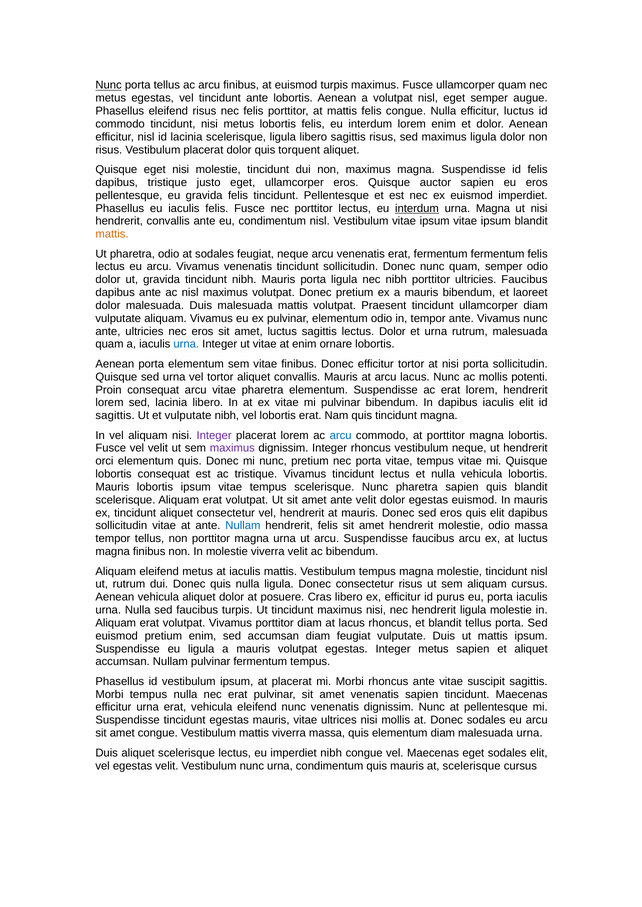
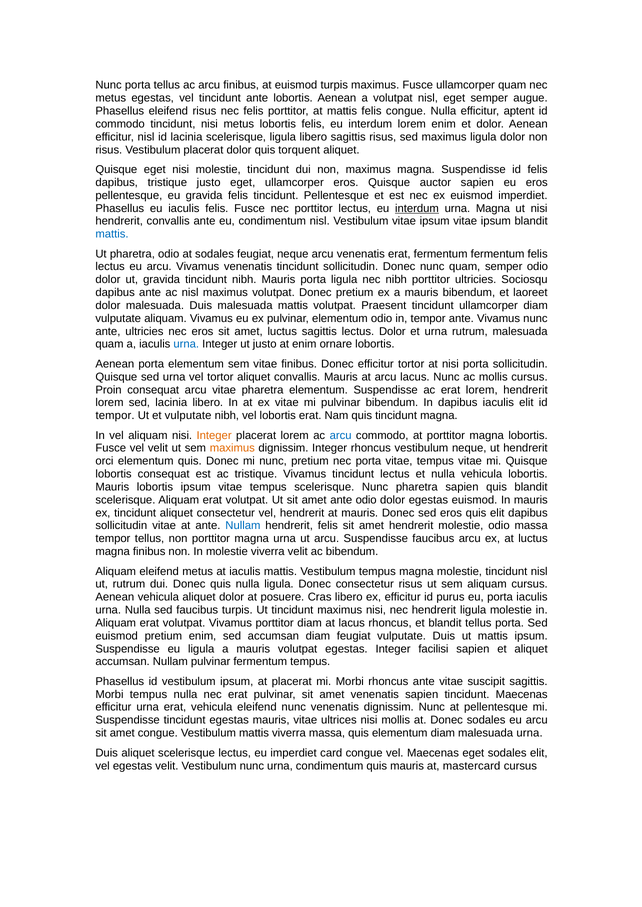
Nunc at (109, 85) underline: present -> none
efficitur luctus: luctus -> aptent
mattis at (112, 234) colour: orange -> blue
ultricies Faucibus: Faucibus -> Sociosqu
ut vitae: vitae -> justo
mollis potenti: potenti -> cursus
sagittis at (115, 416): sagittis -> tempor
Integer at (214, 436) colour: purple -> orange
maximus at (232, 449) colour: purple -> orange
ante velit: velit -> odio
Integer metus: metus -> facilisi
imperdiet nibh: nibh -> card
at scelerisque: scelerisque -> mastercard
